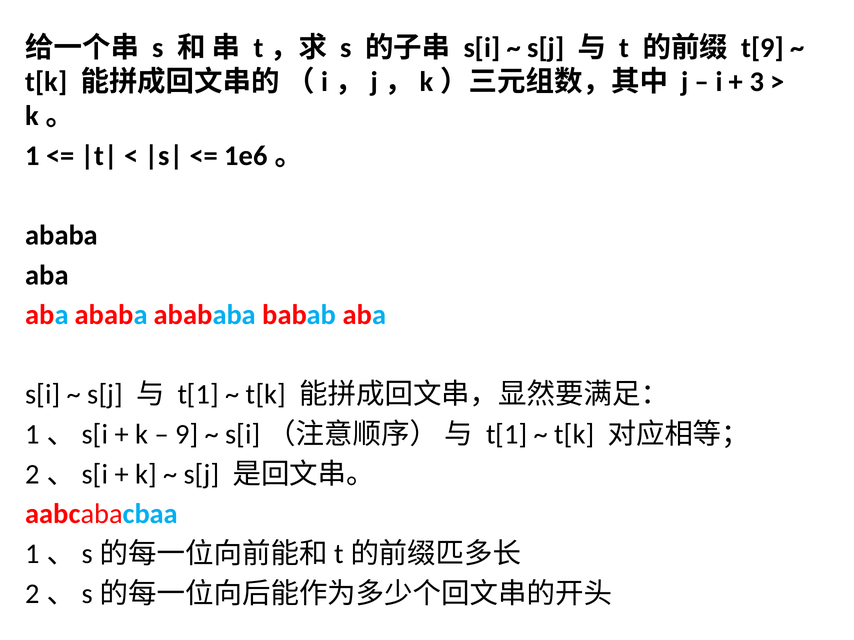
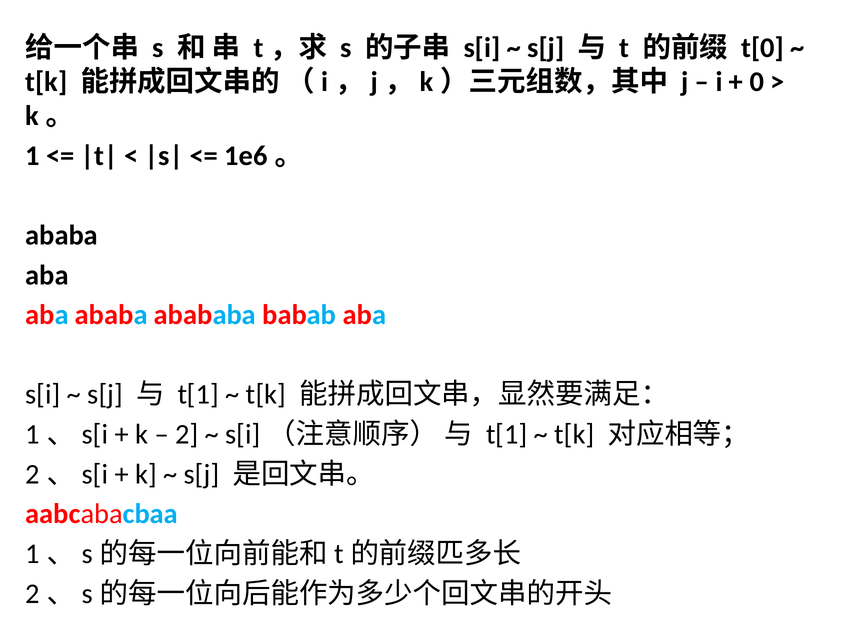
t[9: t[9 -> t[0
3: 3 -> 0
9: 9 -> 2
